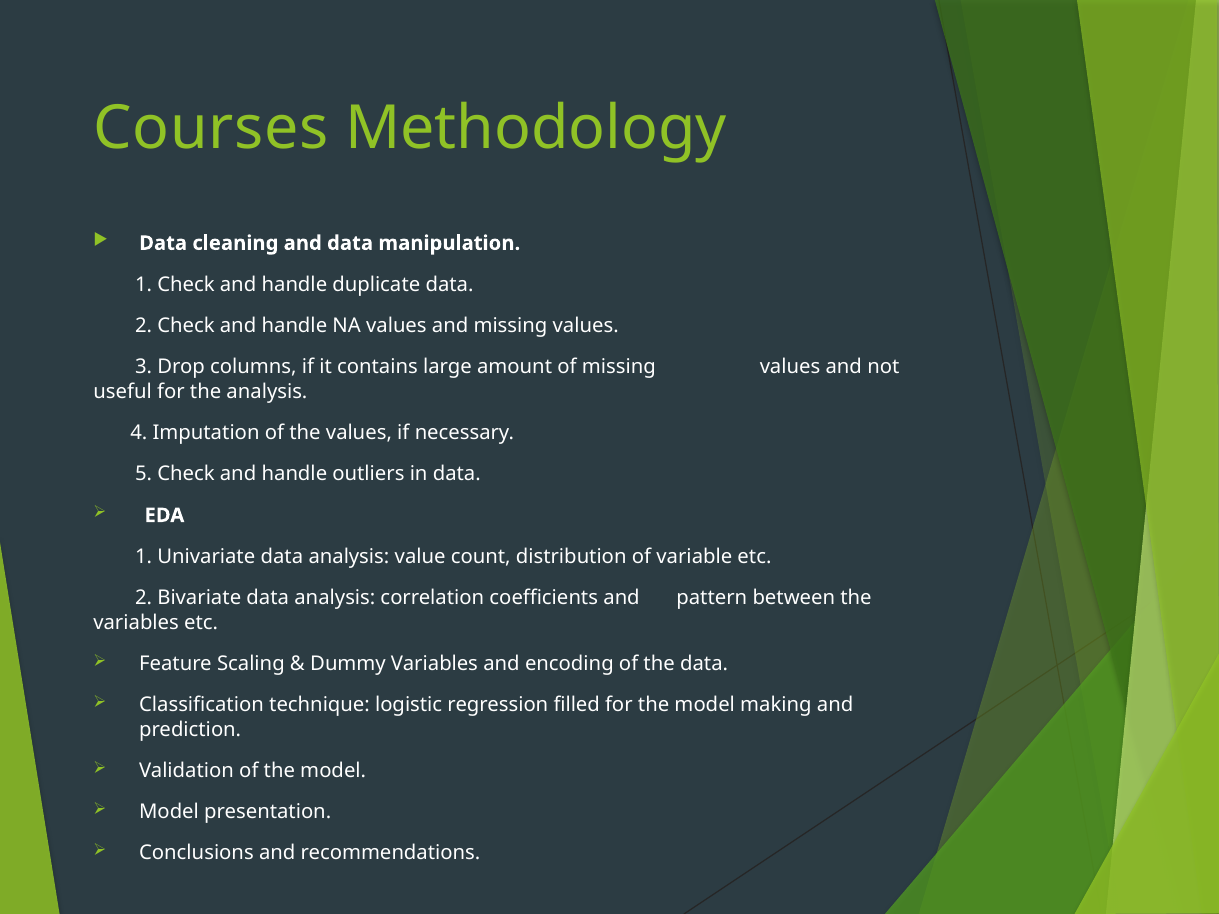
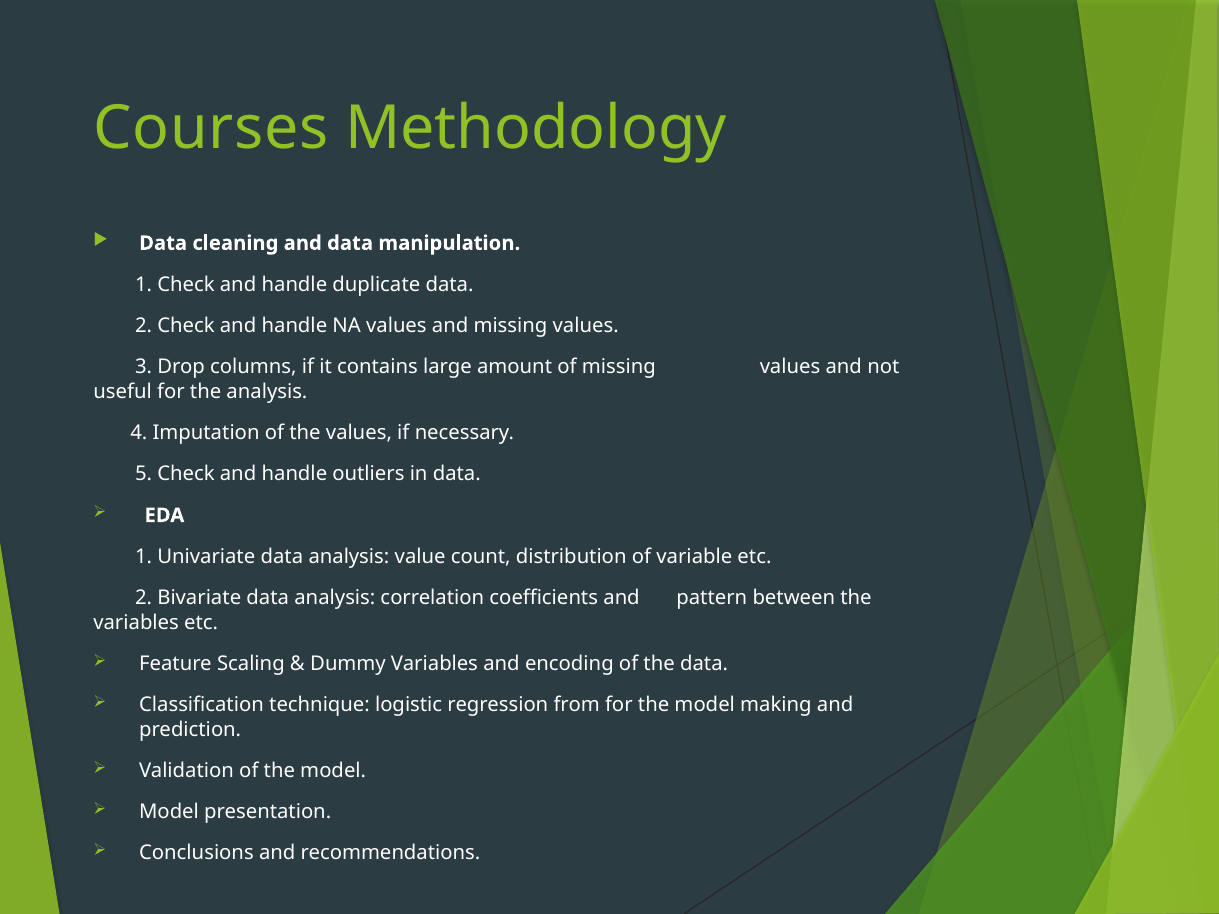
filled: filled -> from
